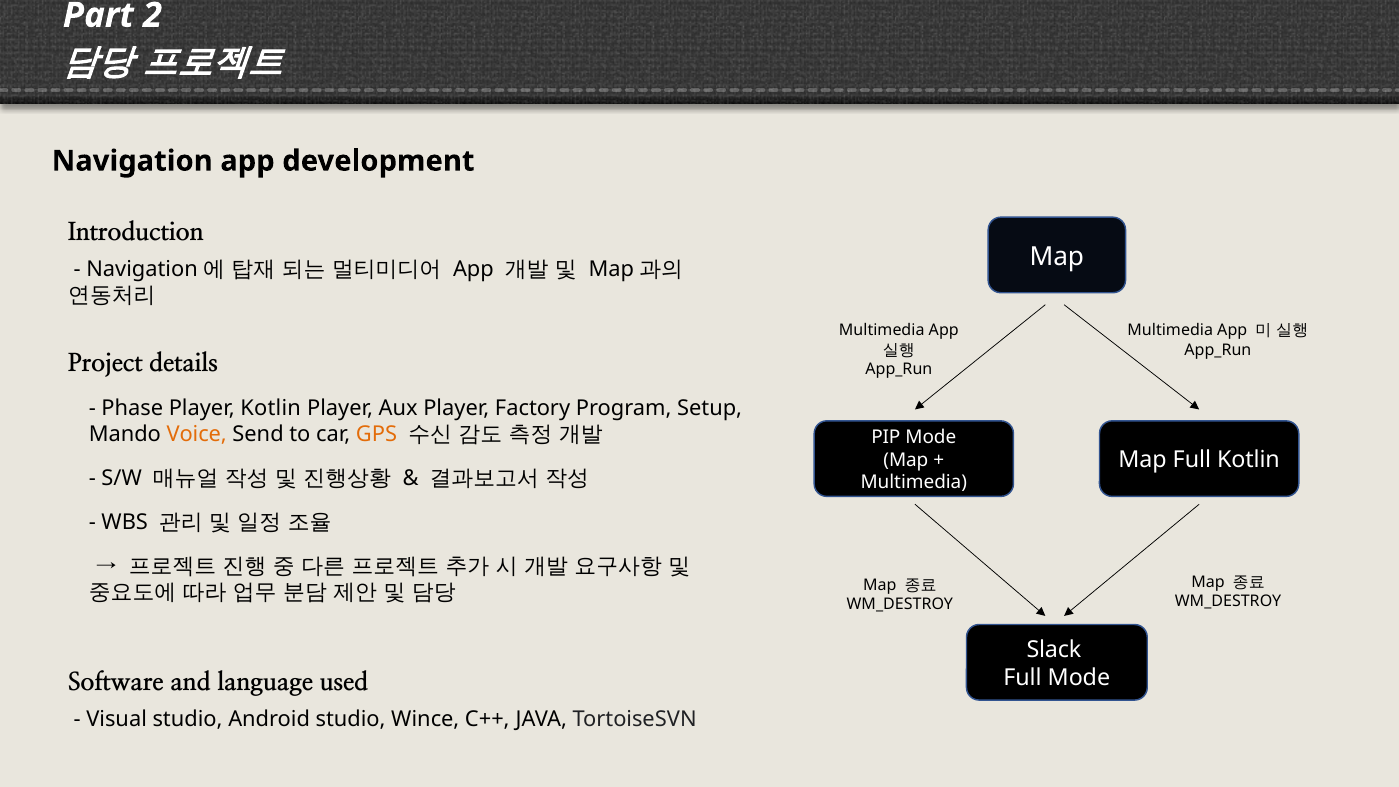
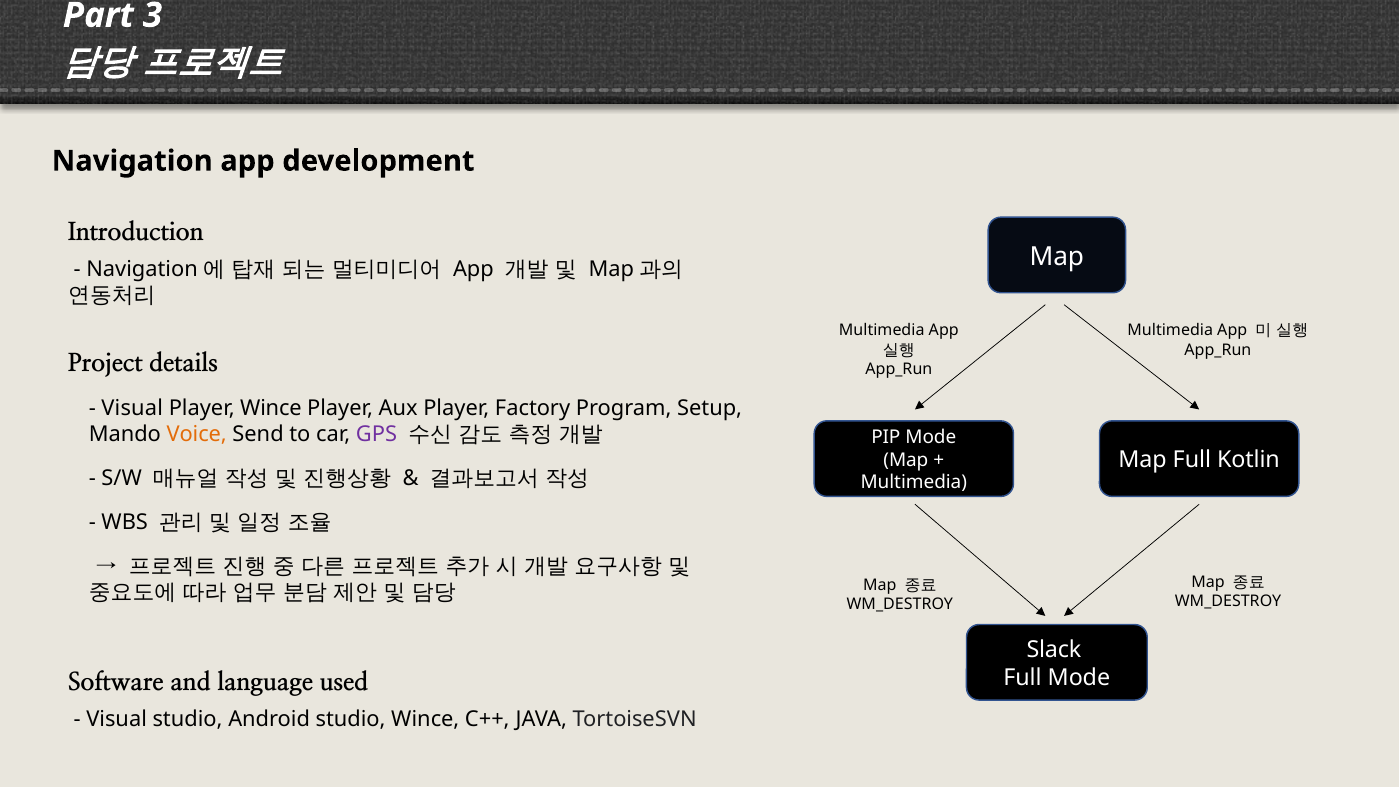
2: 2 -> 3
Phase at (132, 408): Phase -> Visual
Player Kotlin: Kotlin -> Wince
GPS colour: orange -> purple
